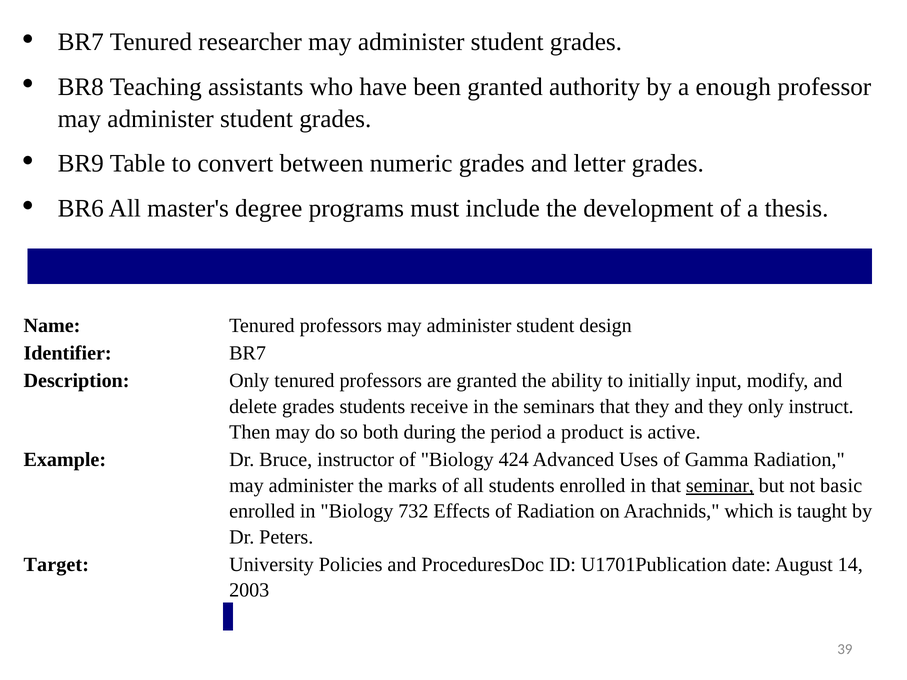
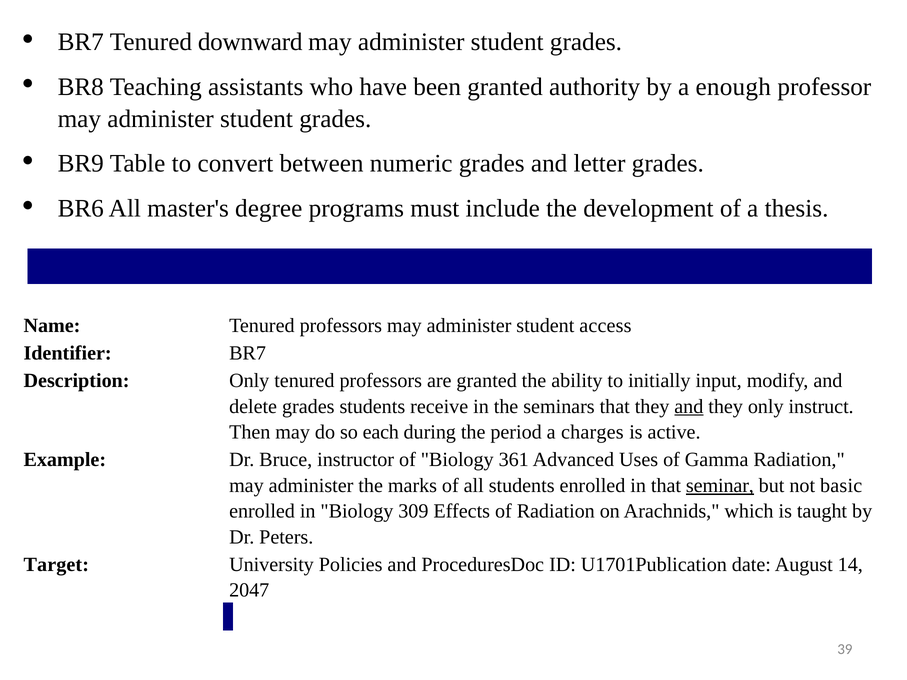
researcher: researcher -> downward
design: design -> access
and at (689, 407) underline: none -> present
both: both -> each
product: product -> charges
424: 424 -> 361
732: 732 -> 309
2003: 2003 -> 2047
